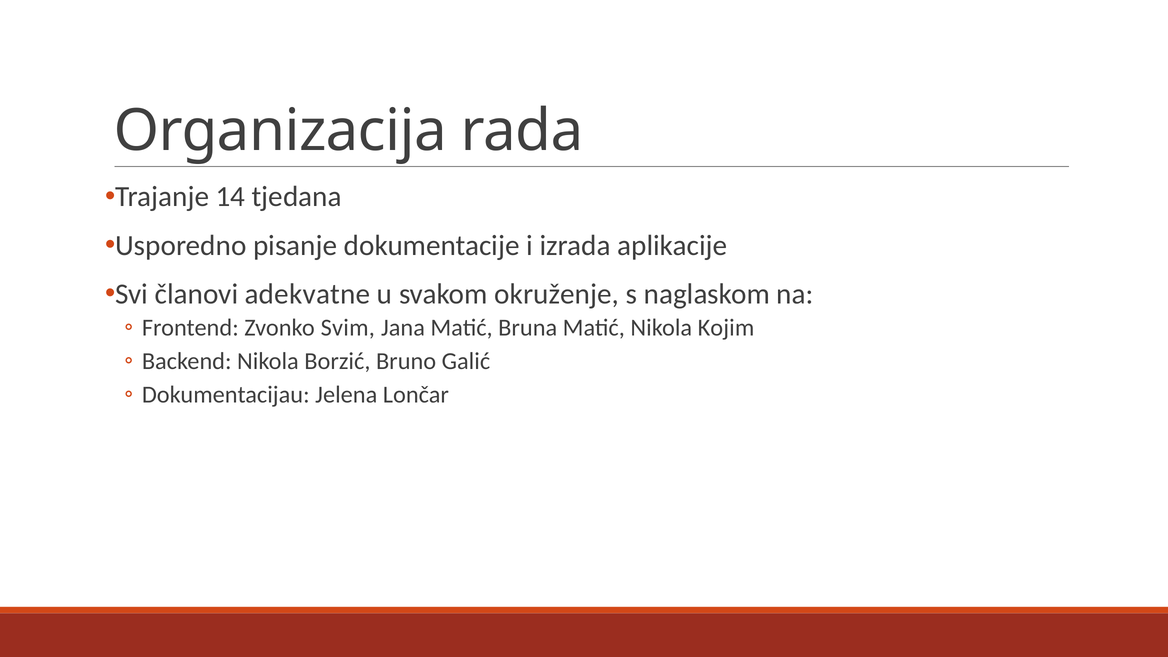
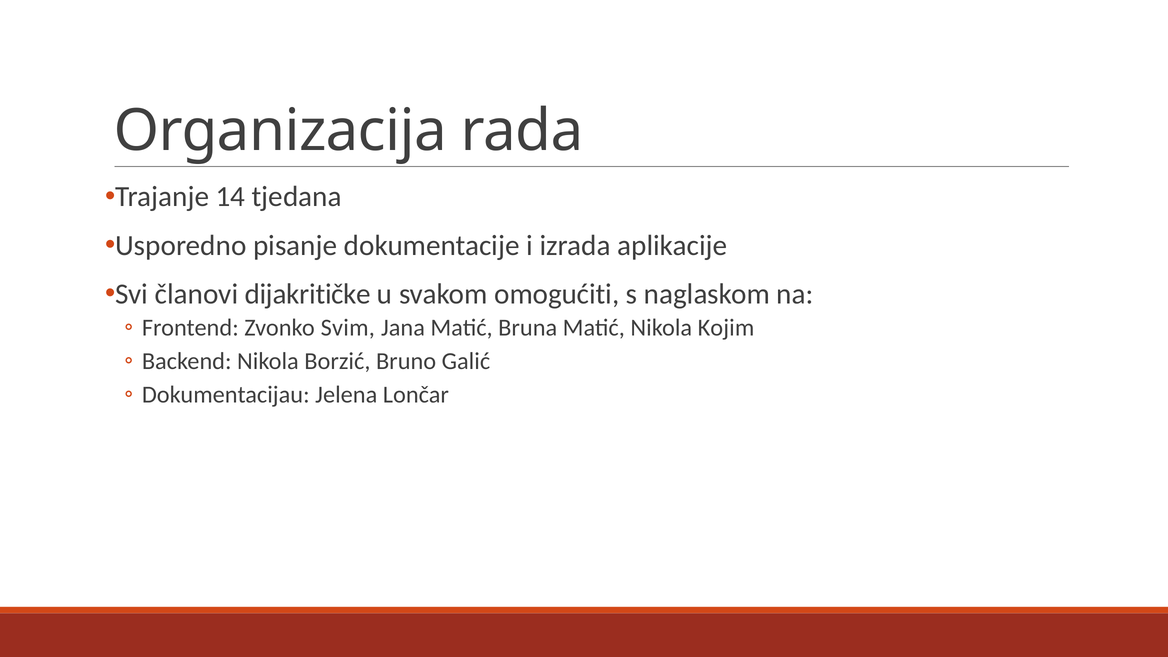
adekvatne: adekvatne -> dijakritičke
okruženje: okruženje -> omogućiti
